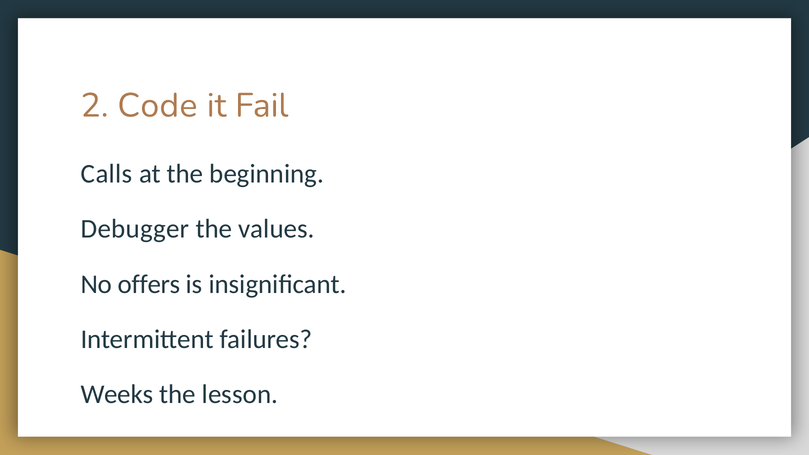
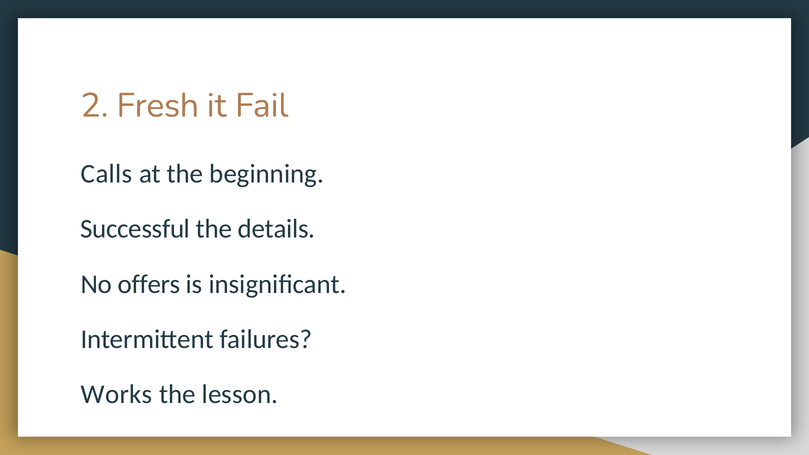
Code: Code -> Fresh
Debugger: Debugger -> Successful
values: values -> details
Weeks: Weeks -> Works
